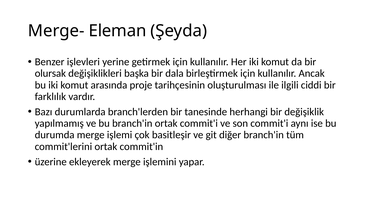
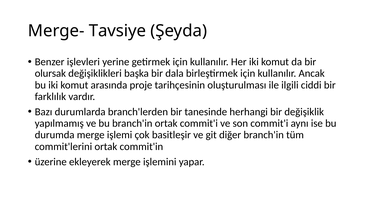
Eleman: Eleman -> Tavsiye
